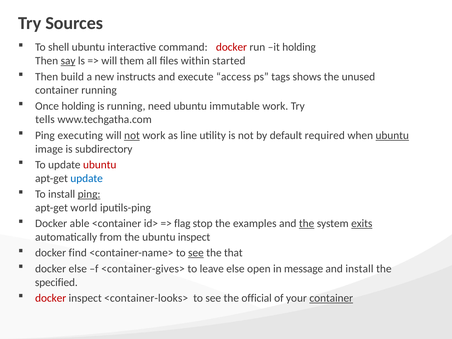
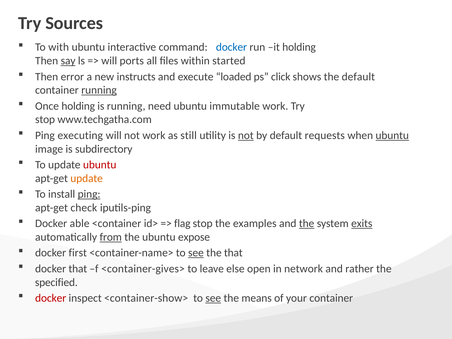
shell: shell -> with
docker at (231, 47) colour: red -> blue
them: them -> ports
build: build -> error
access: access -> loaded
tags: tags -> click
the unused: unused -> default
running at (99, 90) underline: none -> present
tells at (45, 120): tells -> stop
not at (132, 135) underline: present -> none
line: line -> still
not at (246, 135) underline: none -> present
required: required -> requests
update at (87, 178) colour: blue -> orange
world: world -> check
from underline: none -> present
ubuntu inspect: inspect -> expose
find: find -> first
docker else: else -> that
message: message -> network
and install: install -> rather
<container-looks>: <container-looks> -> <container-show>
see at (213, 298) underline: none -> present
official: official -> means
container at (331, 298) underline: present -> none
